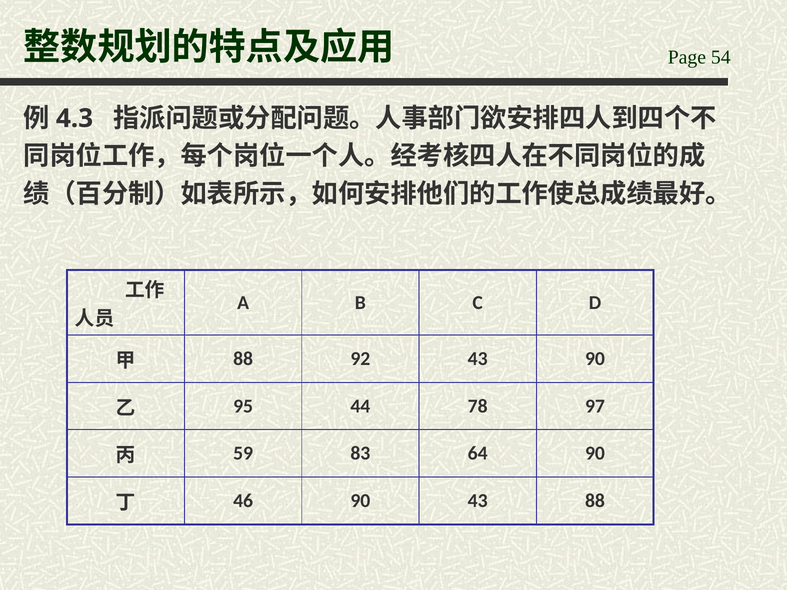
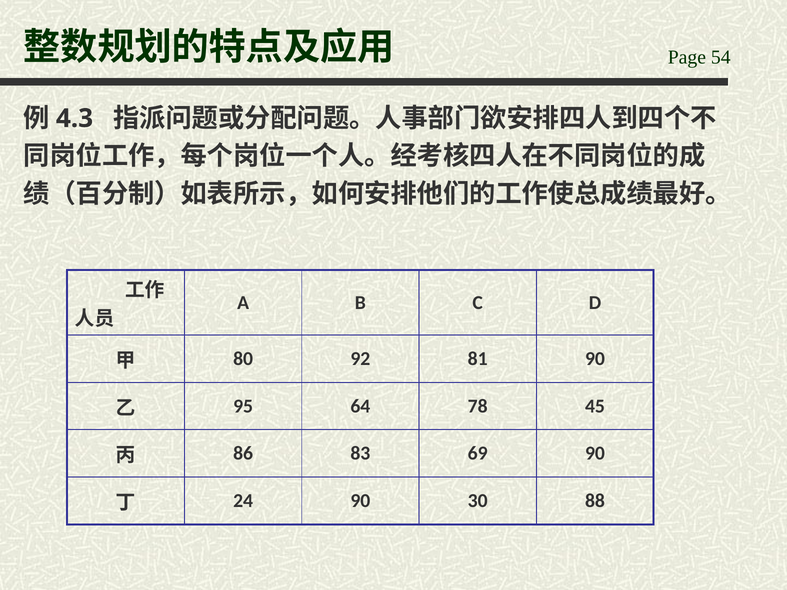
88 at (243, 359): 88 -> 80
92 43: 43 -> 81
44: 44 -> 64
97: 97 -> 45
59: 59 -> 86
64: 64 -> 69
46: 46 -> 24
90 43: 43 -> 30
